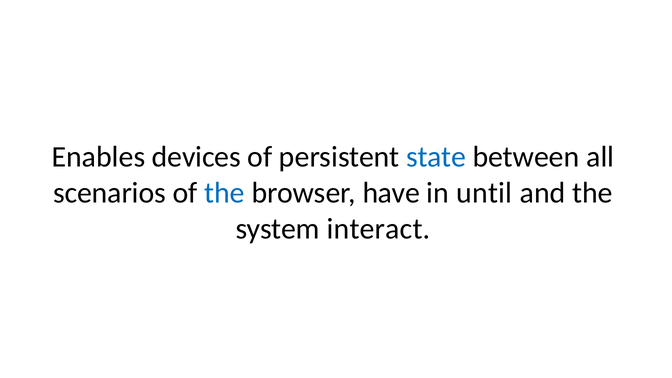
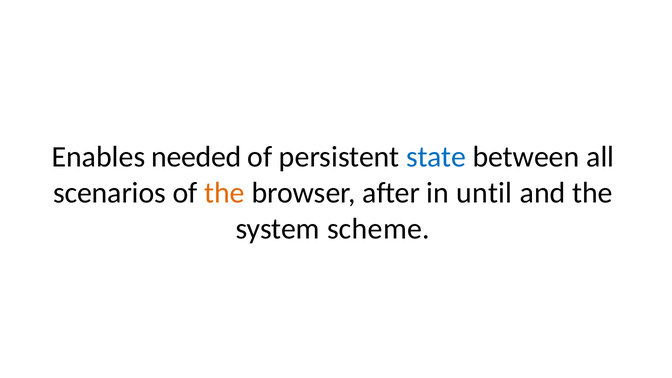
devices: devices -> needed
the at (224, 193) colour: blue -> orange
have: have -> after
interact: interact -> scheme
